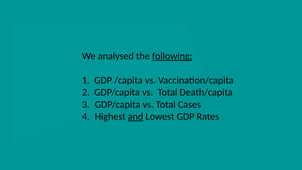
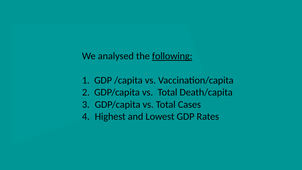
and underline: present -> none
